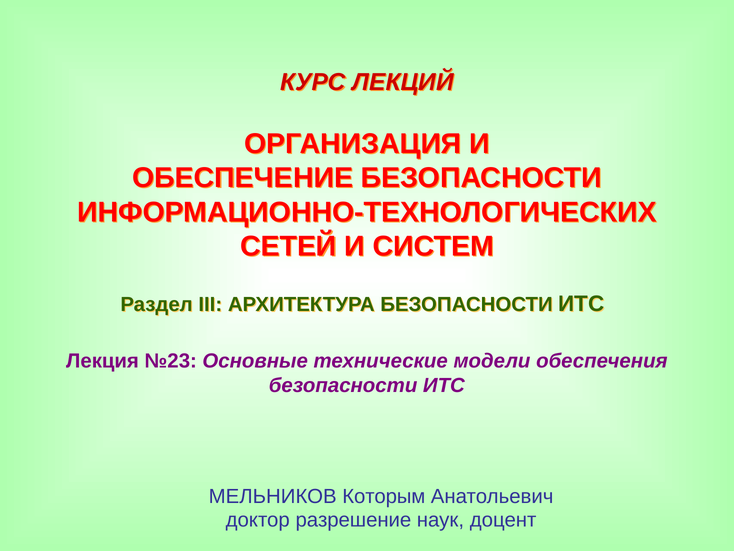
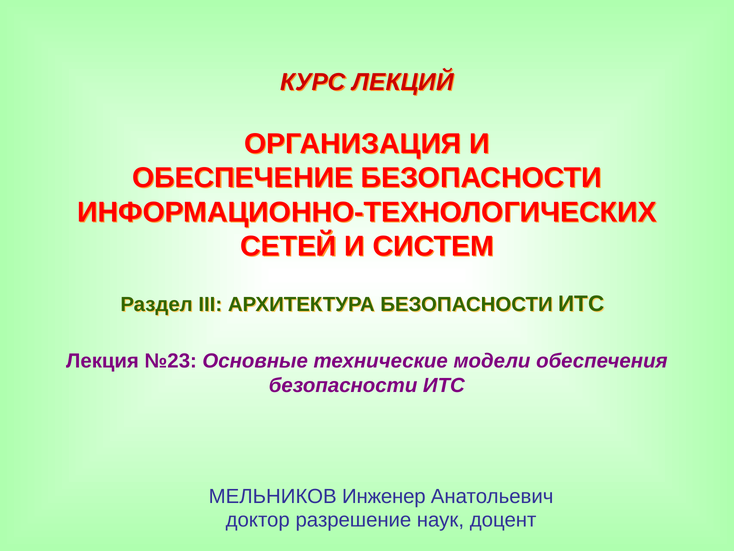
Которым: Которым -> Инженер
